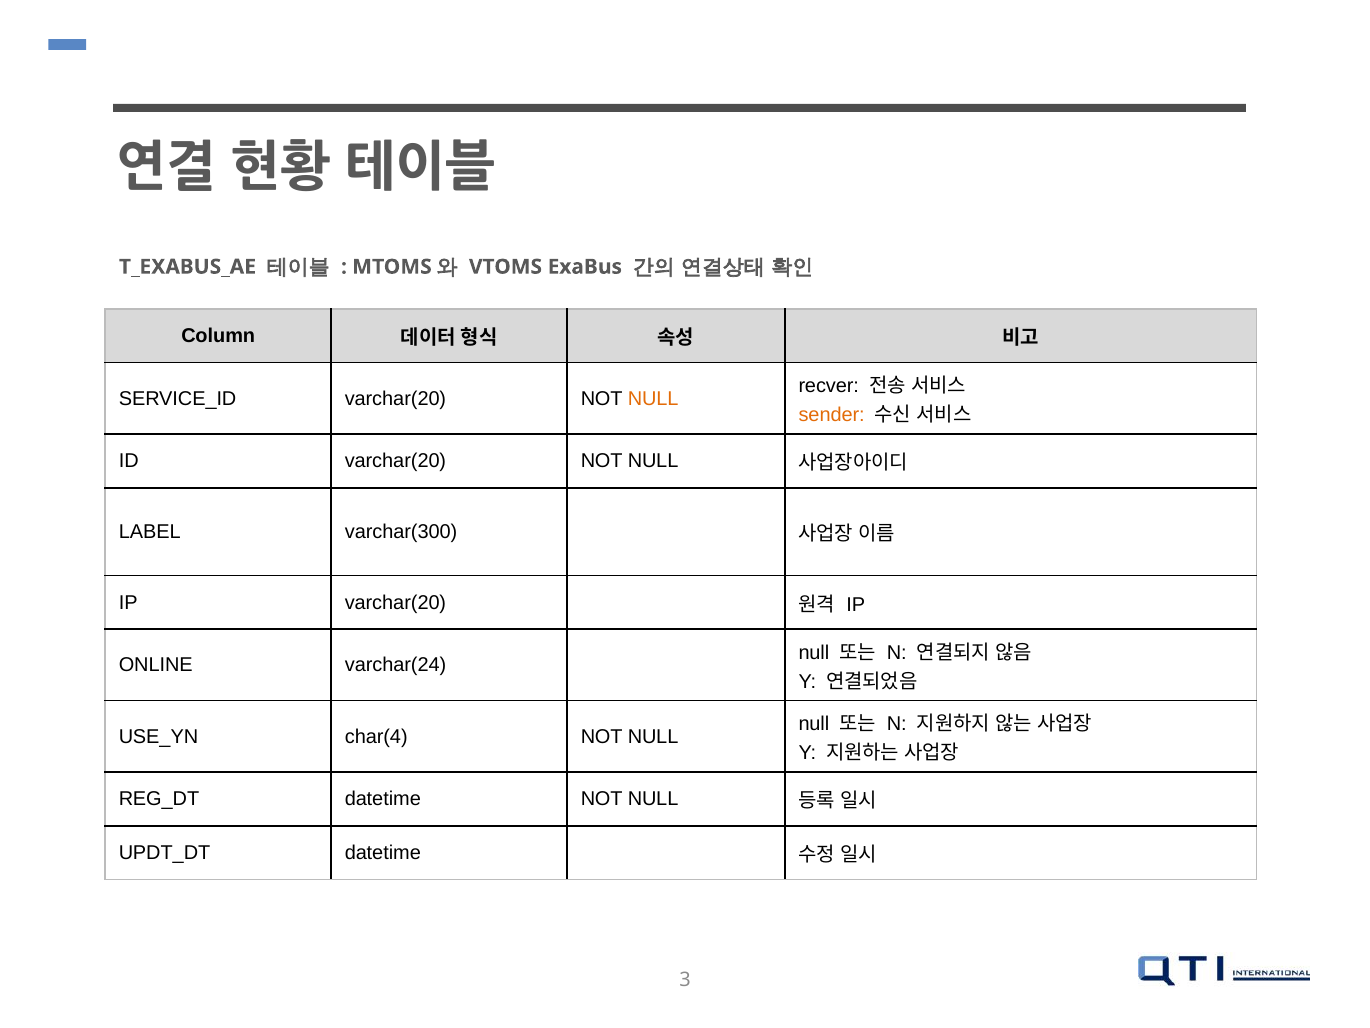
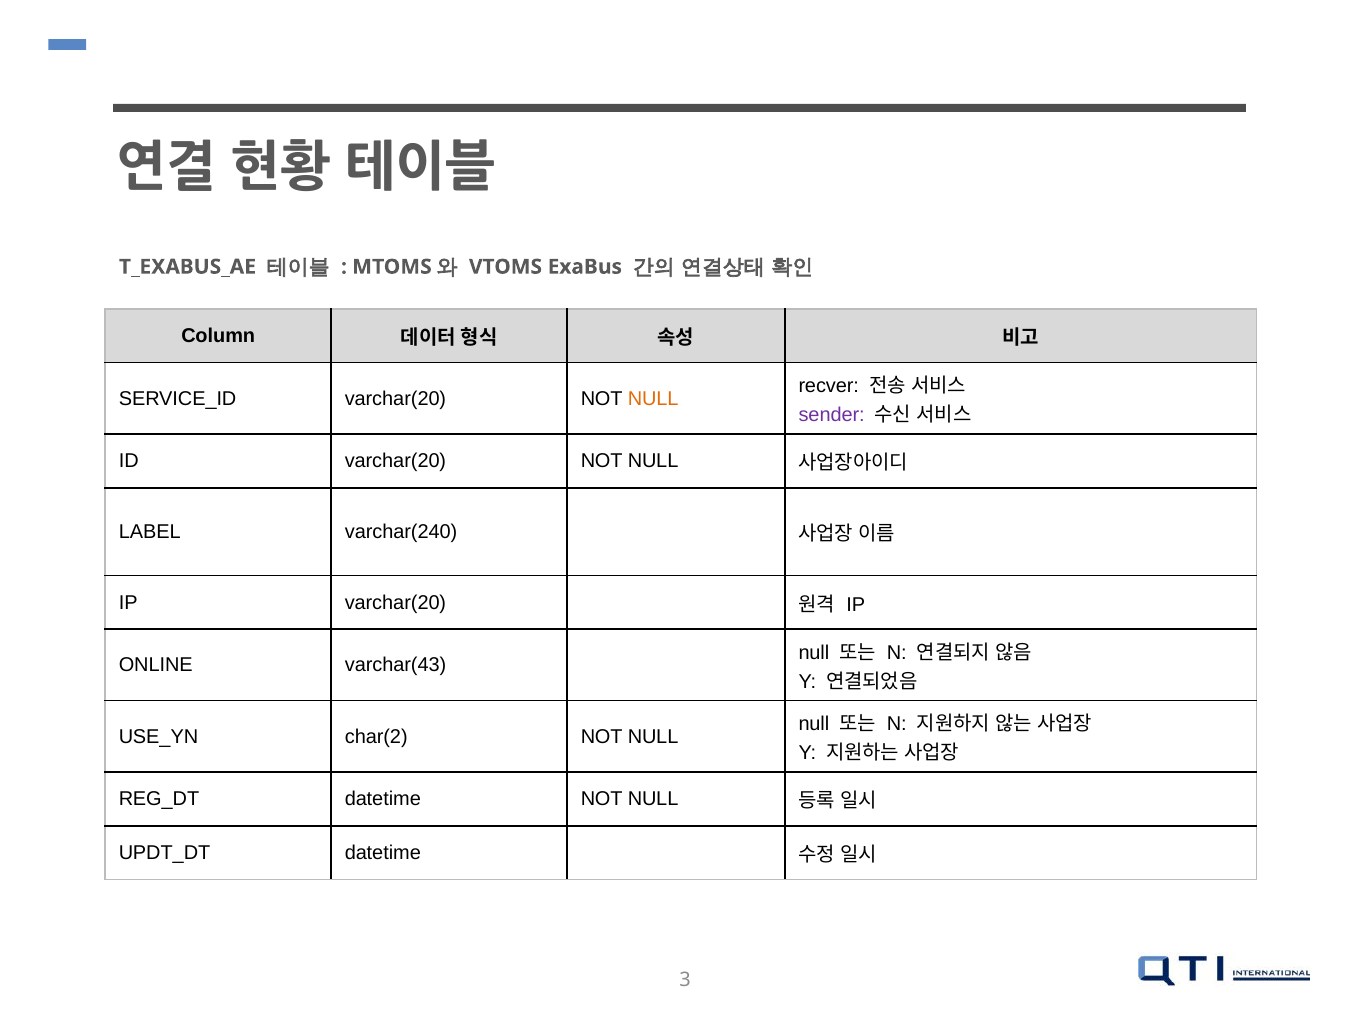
sender colour: orange -> purple
varchar(300: varchar(300 -> varchar(240
varchar(24: varchar(24 -> varchar(43
char(4: char(4 -> char(2
